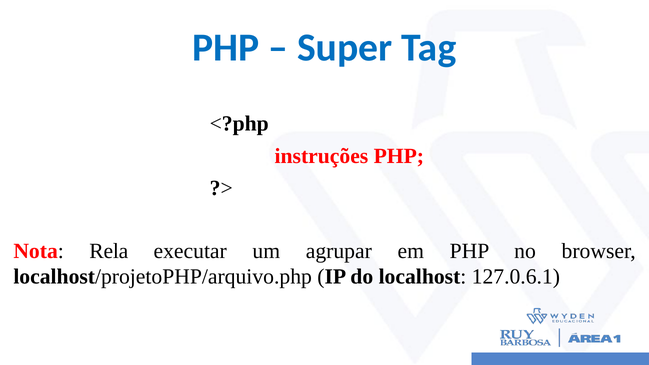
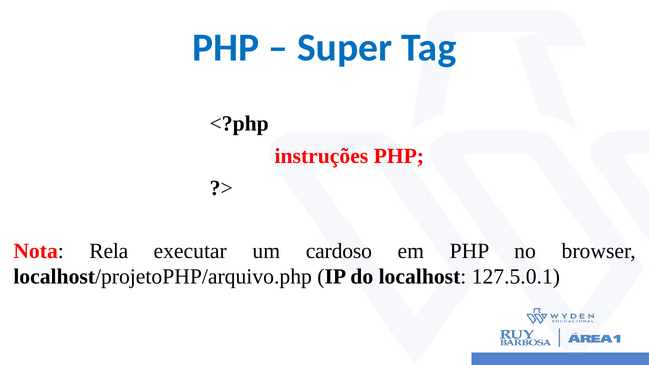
agrupar: agrupar -> cardoso
127.0.6.1: 127.0.6.1 -> 127.5.0.1
